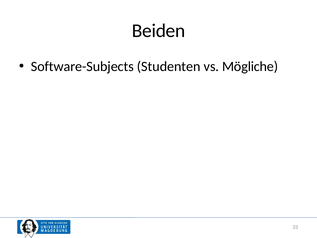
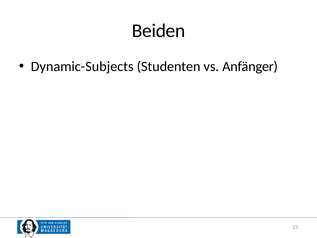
Software-Subjects: Software-Subjects -> Dynamic-Subjects
Mögliche: Mögliche -> Anfänger
